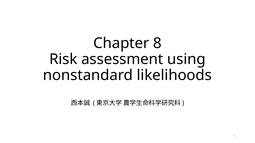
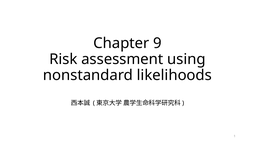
8: 8 -> 9
